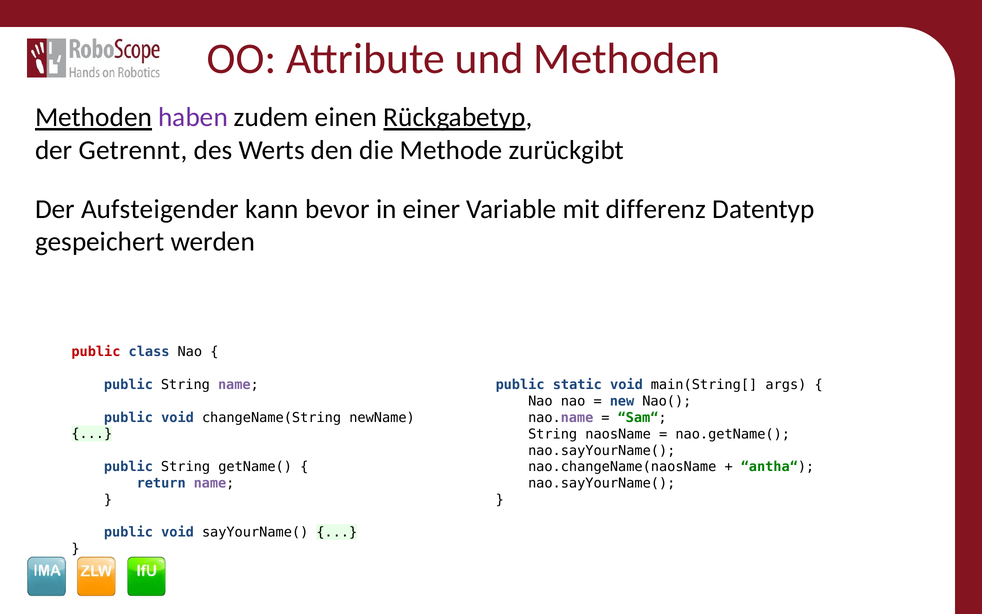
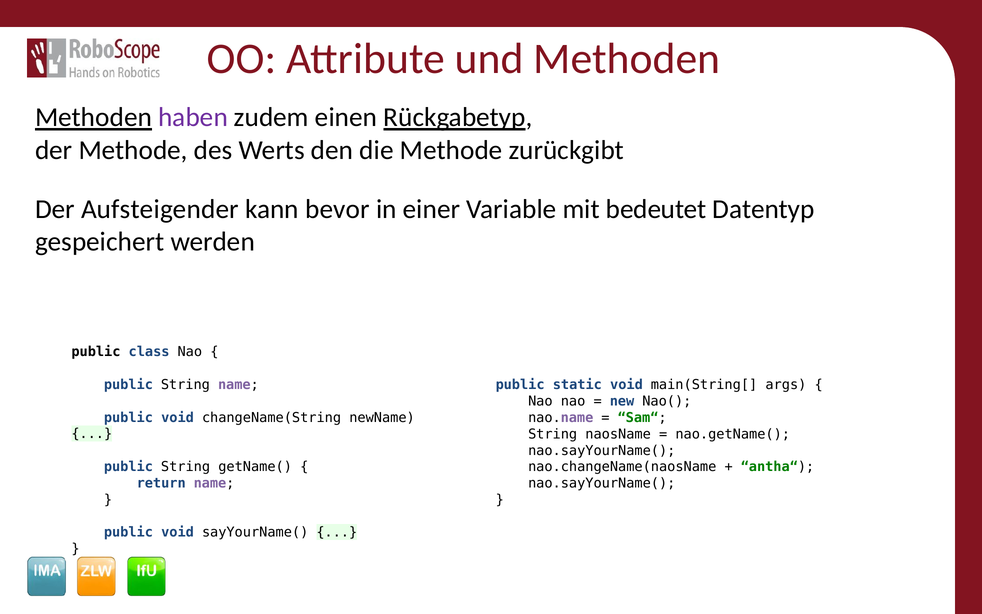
der Getrennt: Getrennt -> Methode
differenz: differenz -> bedeutet
public at (96, 352) colour: red -> black
